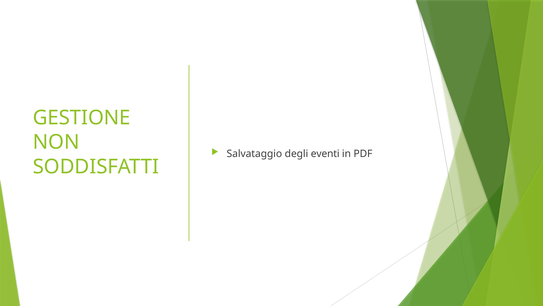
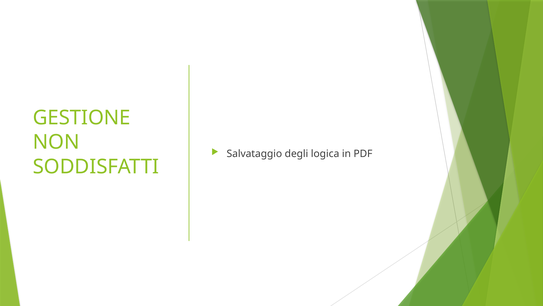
eventi: eventi -> logica
